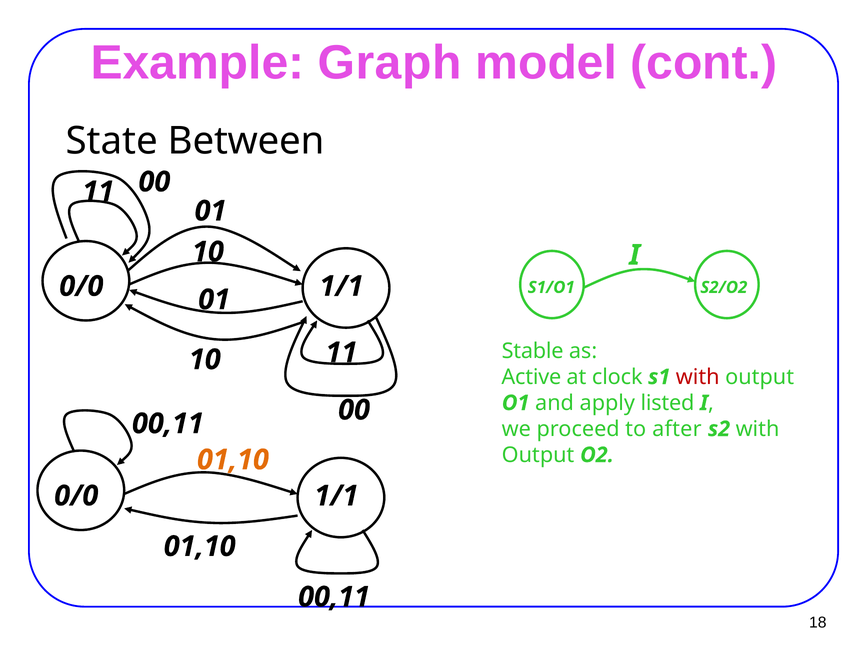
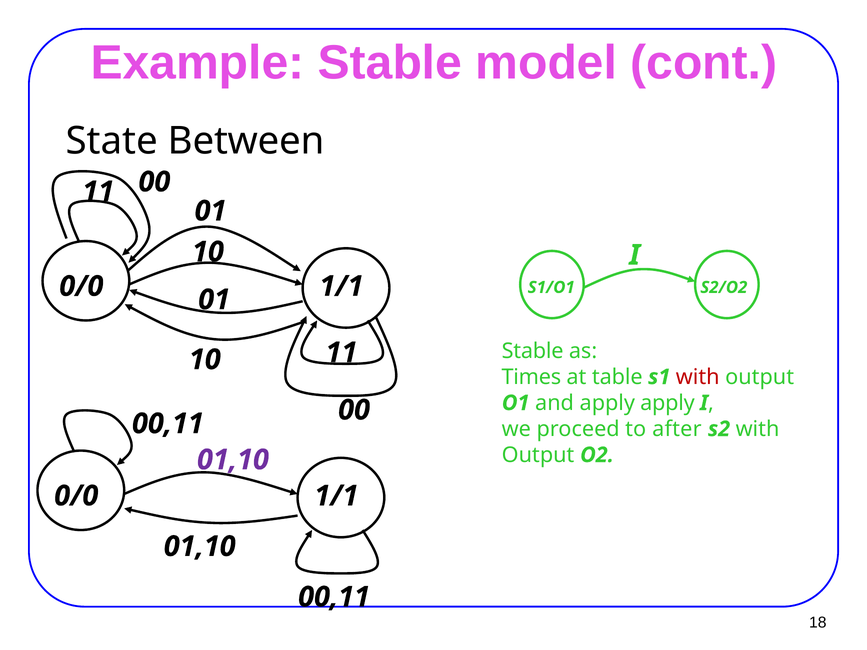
Example Graph: Graph -> Stable
Active: Active -> Times
clock: clock -> table
apply listed: listed -> apply
01,10 at (233, 460) colour: orange -> purple
